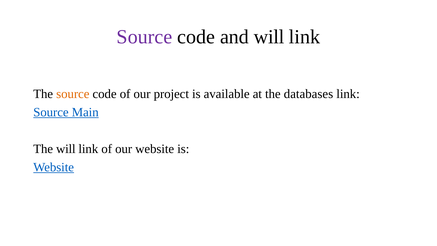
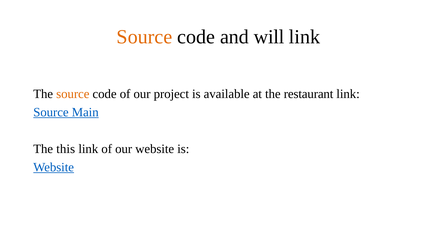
Source at (144, 37) colour: purple -> orange
databases: databases -> restaurant
The will: will -> this
